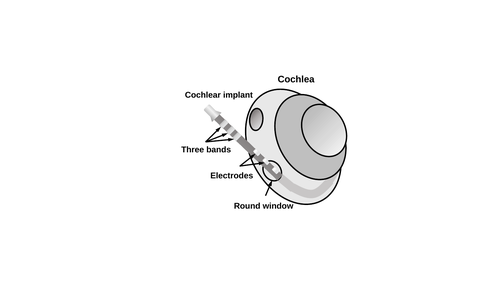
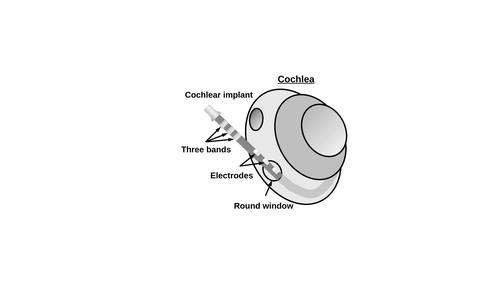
Cochlea underline: none -> present
